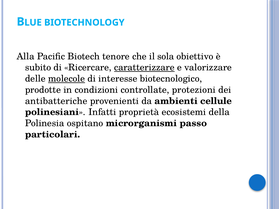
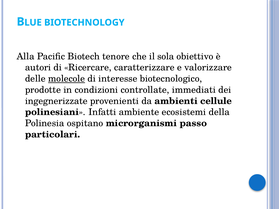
subito: subito -> autori
caratterizzare underline: present -> none
protezioni: protezioni -> immediati
antibatteriche: antibatteriche -> ingegnerizzate
proprietà: proprietà -> ambiente
